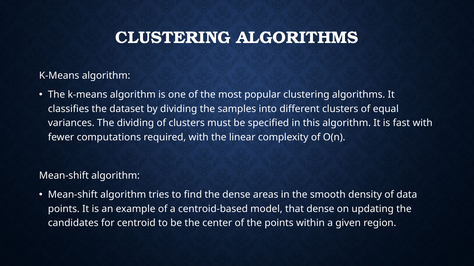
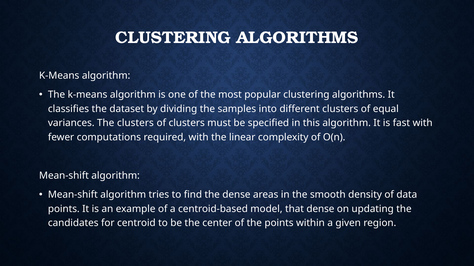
The dividing: dividing -> clusters
